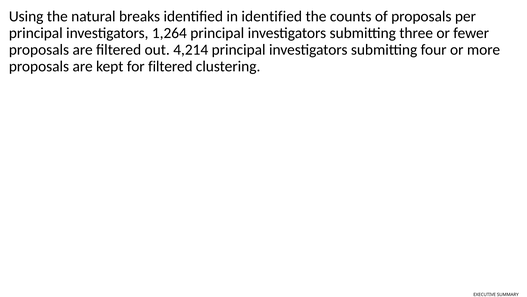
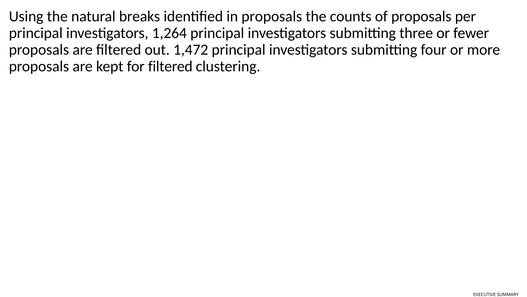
in identified: identified -> proposals
4,214: 4,214 -> 1,472
